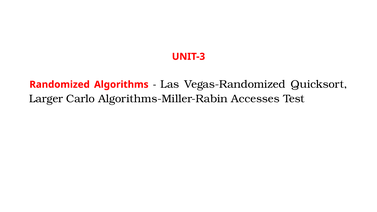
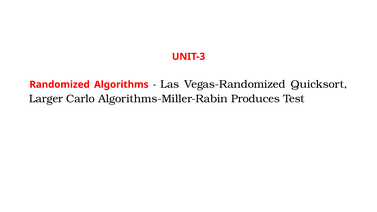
Accesses: Accesses -> Produces
